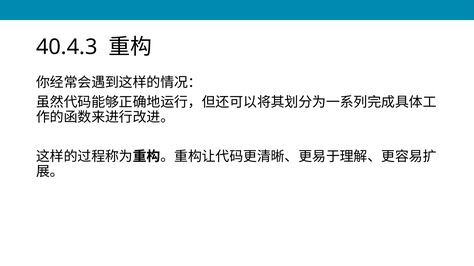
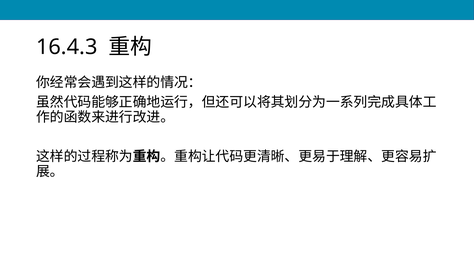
40.4.3: 40.4.3 -> 16.4.3
